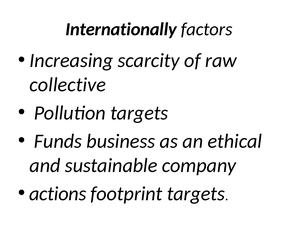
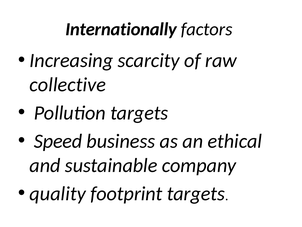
Funds: Funds -> Speed
actions: actions -> quality
